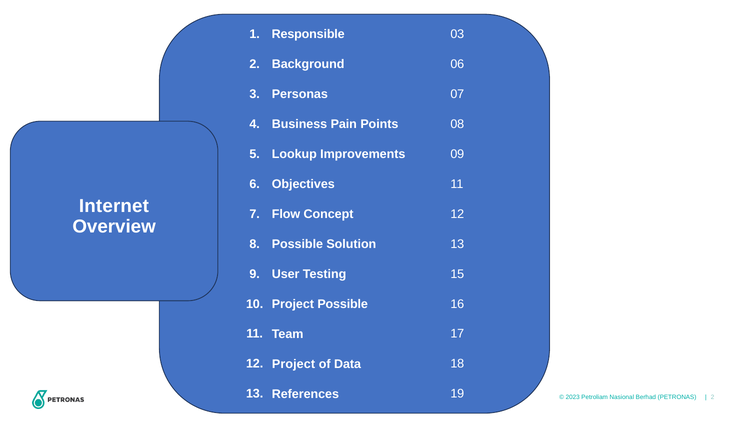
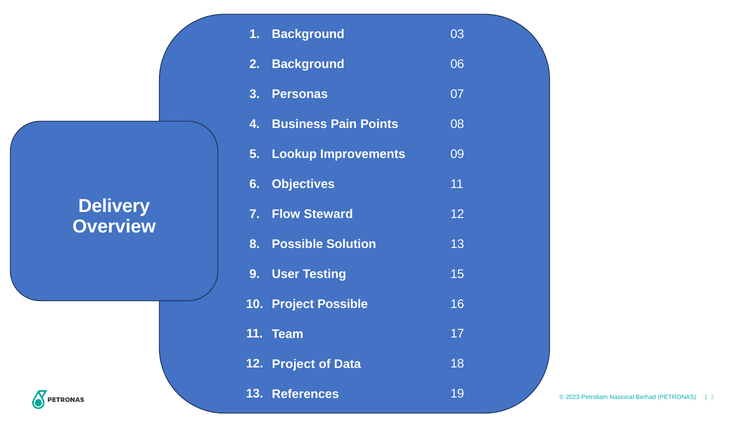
Responsible at (308, 34): Responsible -> Background
Internet: Internet -> Delivery
Concept: Concept -> Steward
